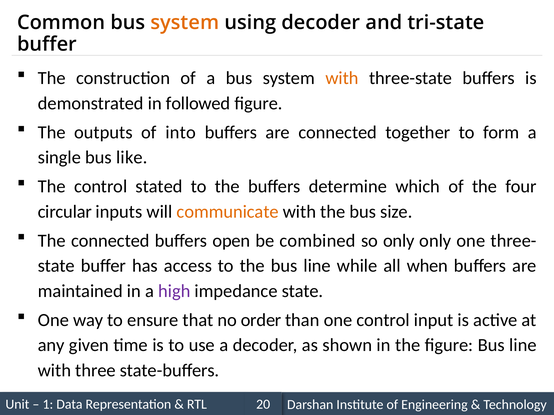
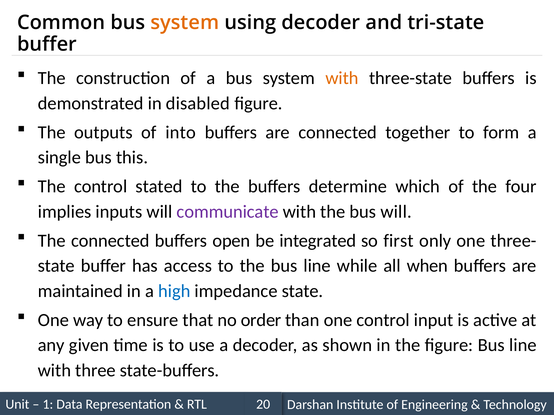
followed: followed -> disabled
like: like -> this
circular: circular -> implies
communicate colour: orange -> purple
bus size: size -> will
combined: combined -> integrated
so only: only -> first
high colour: purple -> blue
